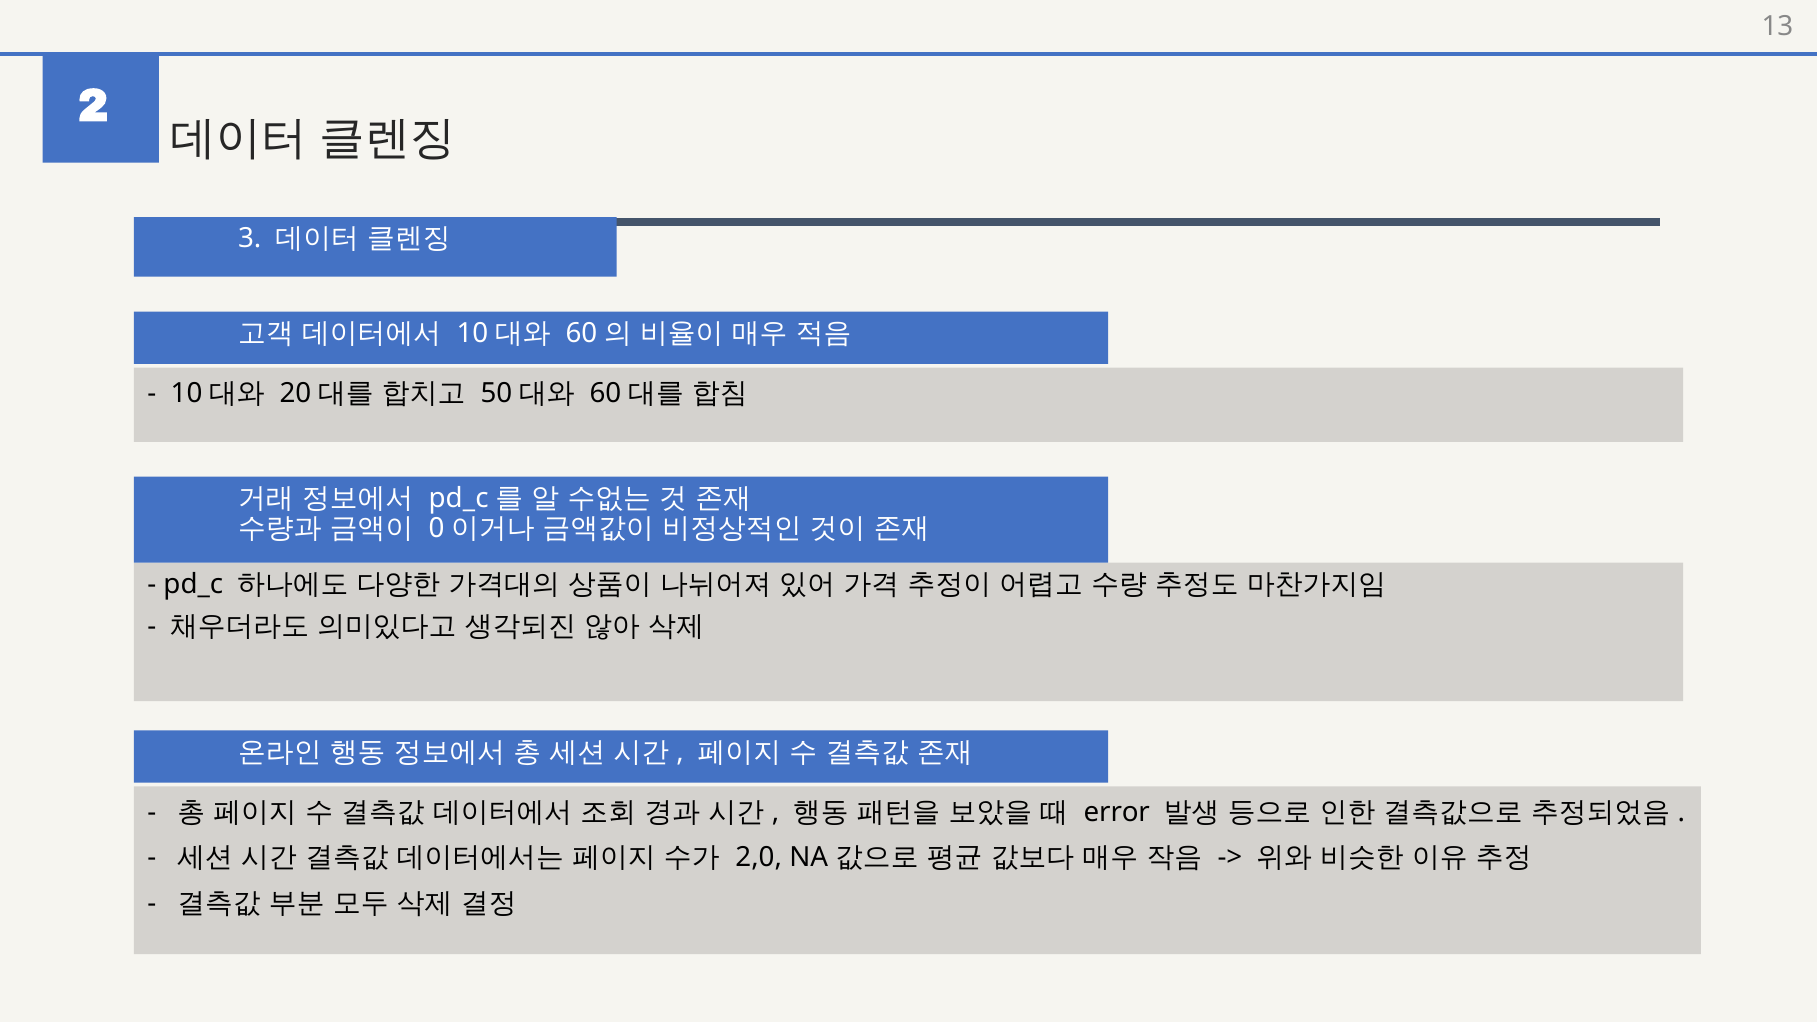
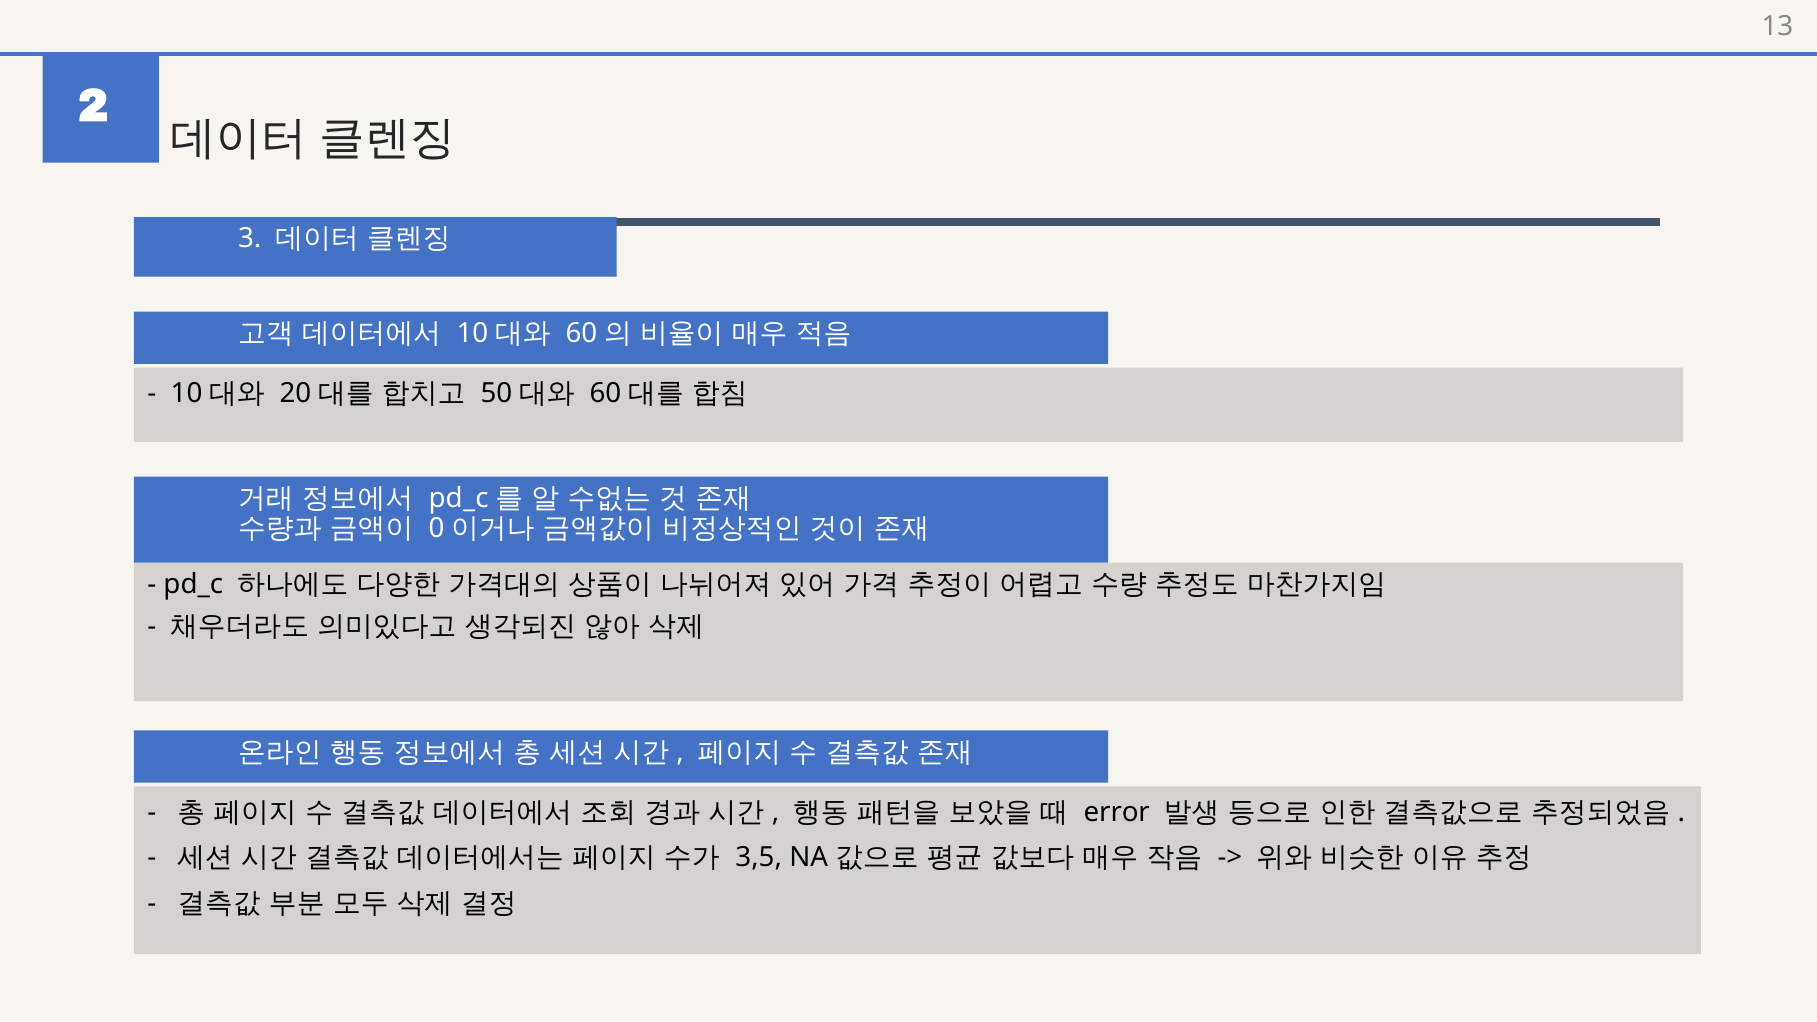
2,0: 2,0 -> 3,5
